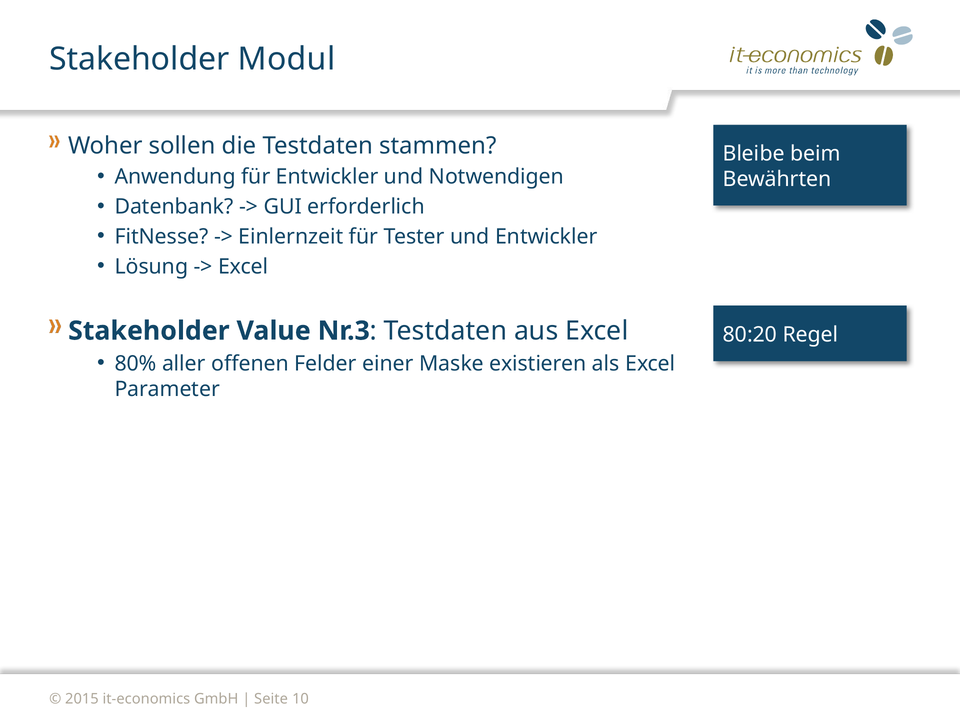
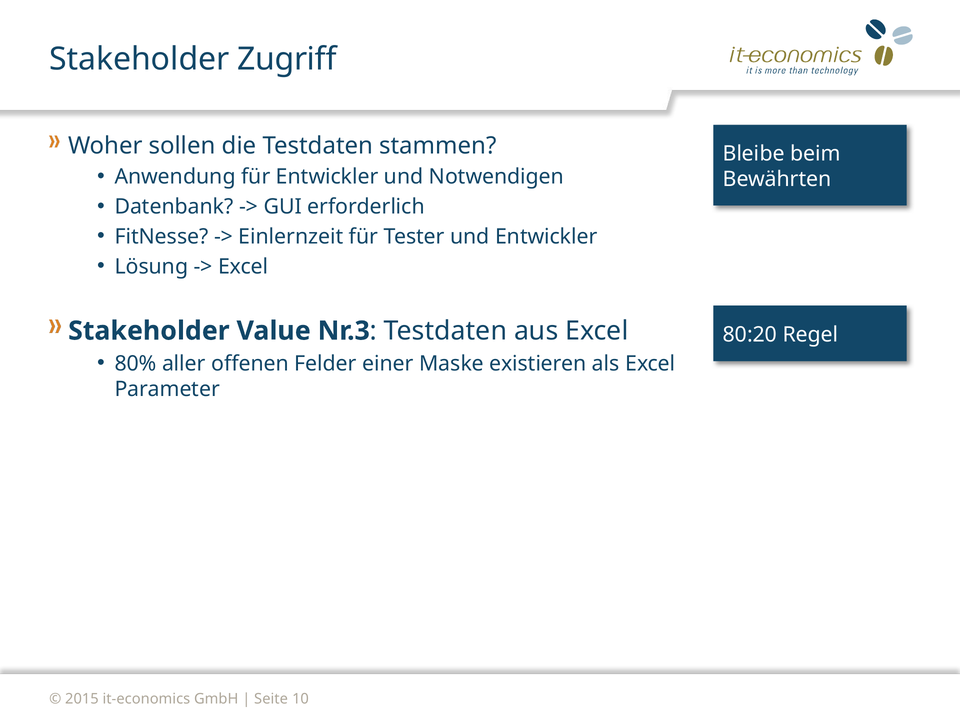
Modul: Modul -> Zugriff
